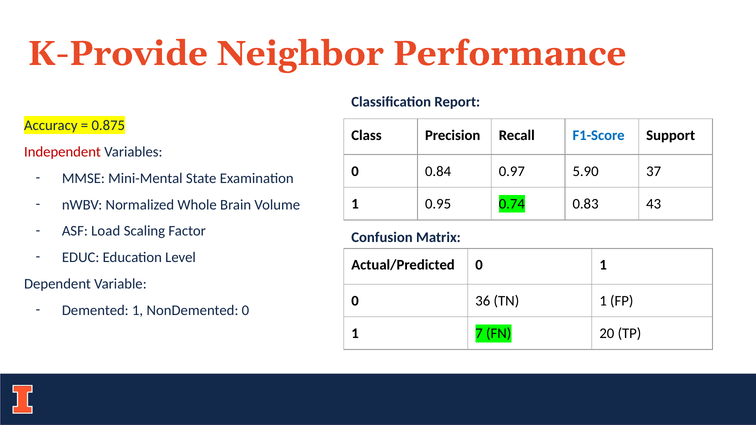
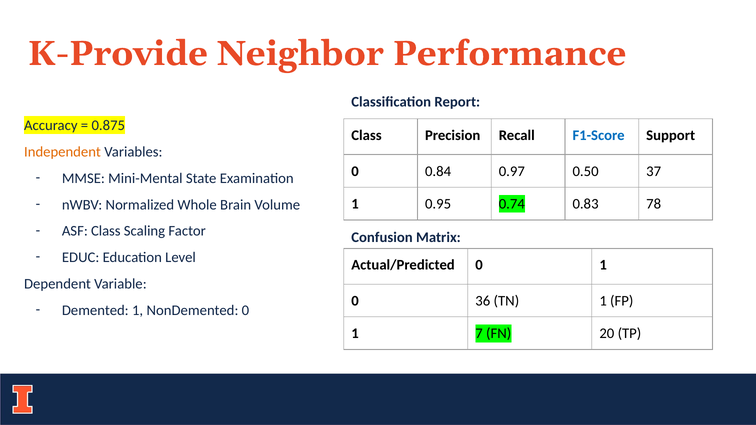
Independent colour: red -> orange
5.90: 5.90 -> 0.50
43: 43 -> 78
ASF Load: Load -> Class
